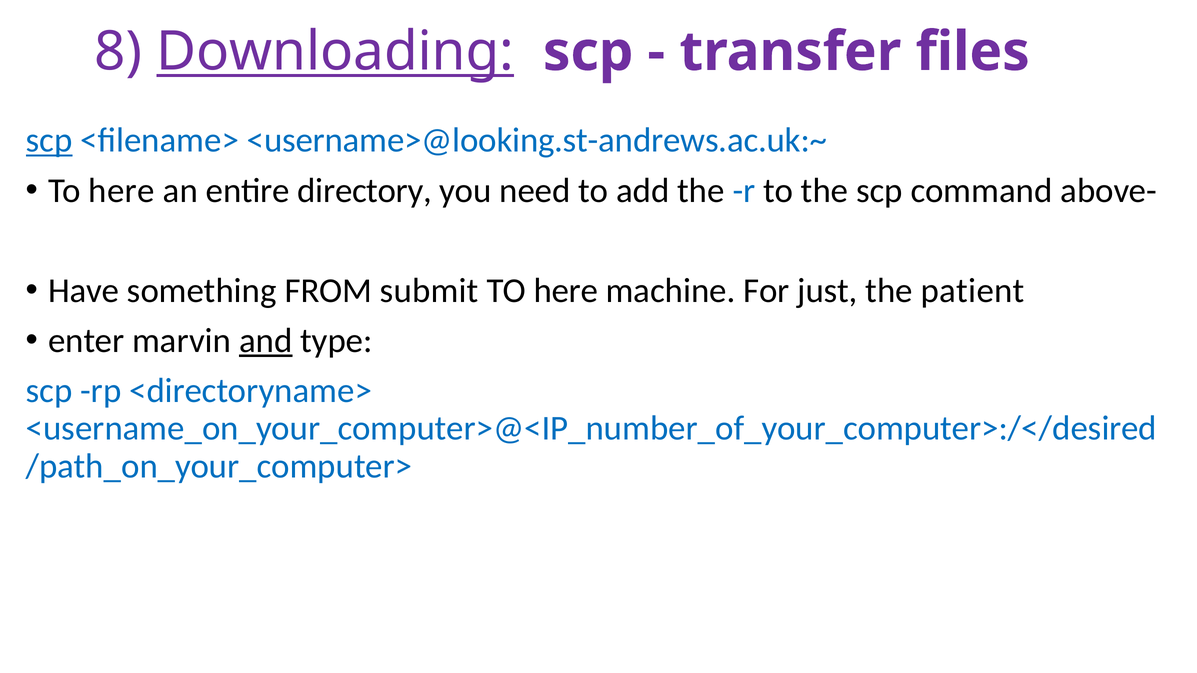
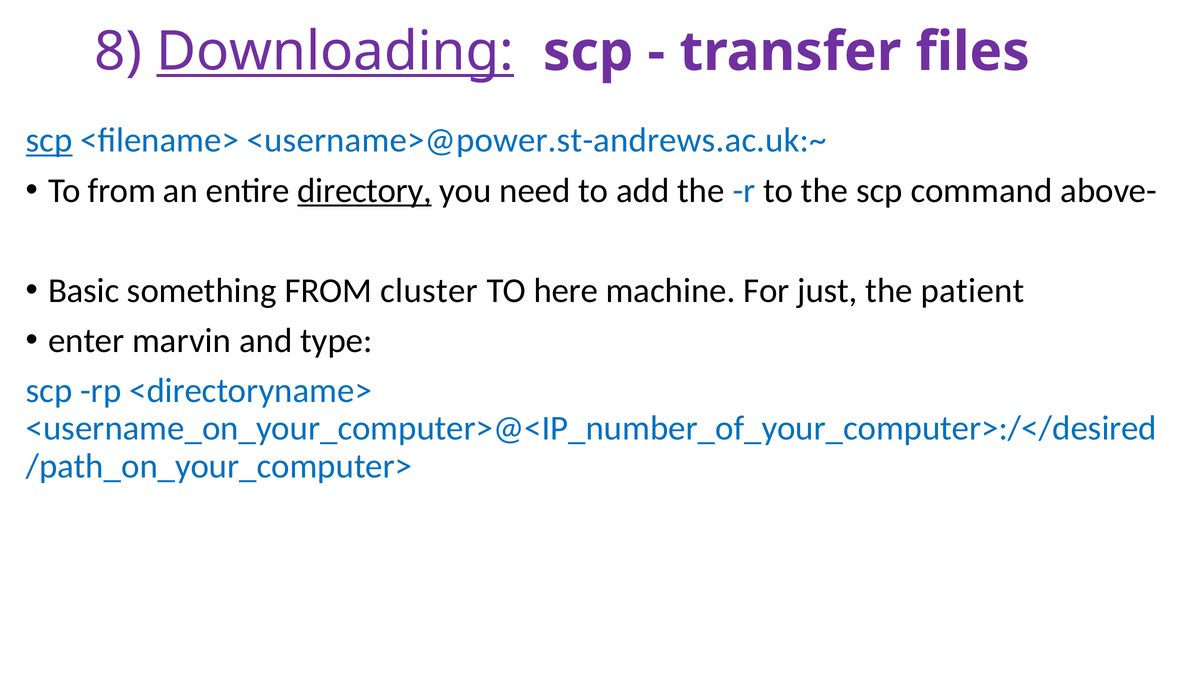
<username>@looking.st-andrews.ac.uk:~: <username>@looking.st-andrews.ac.uk:~ -> <username>@power.st-andrews.ac.uk:~
here at (122, 191): here -> from
directory underline: none -> present
Have: Have -> Basic
submit: submit -> cluster
and underline: present -> none
